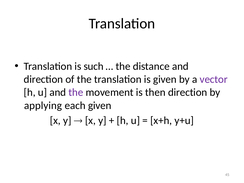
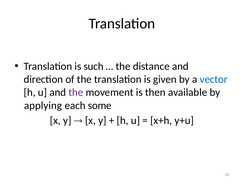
vector colour: purple -> blue
then direction: direction -> available
each given: given -> some
